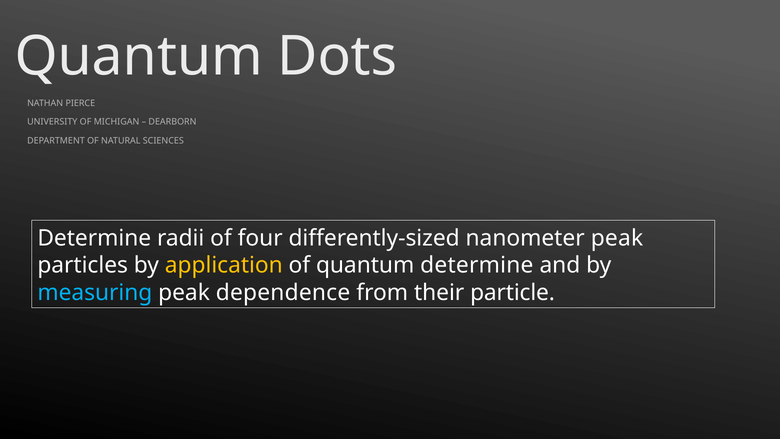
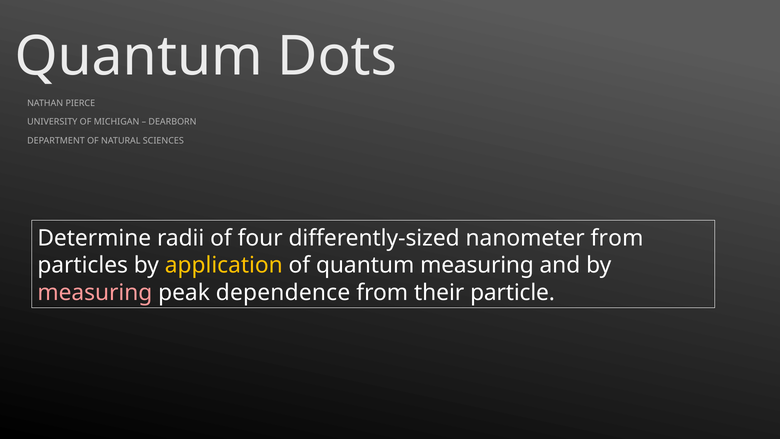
nanometer peak: peak -> from
quantum determine: determine -> measuring
measuring at (95, 293) colour: light blue -> pink
